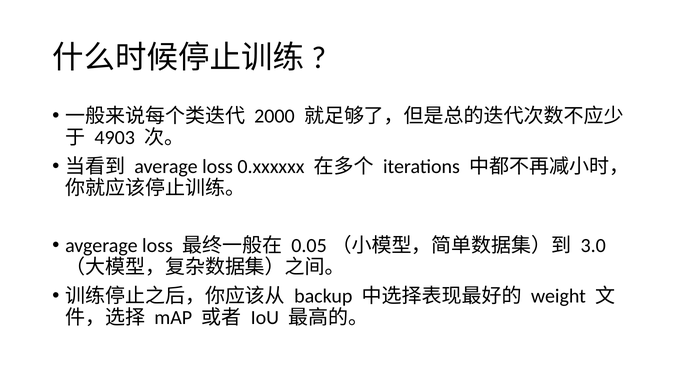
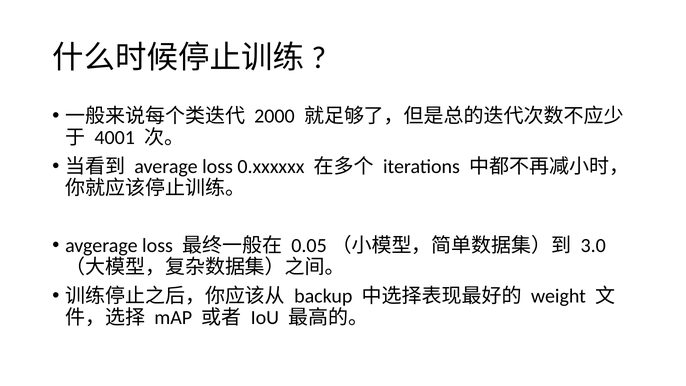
4903: 4903 -> 4001
